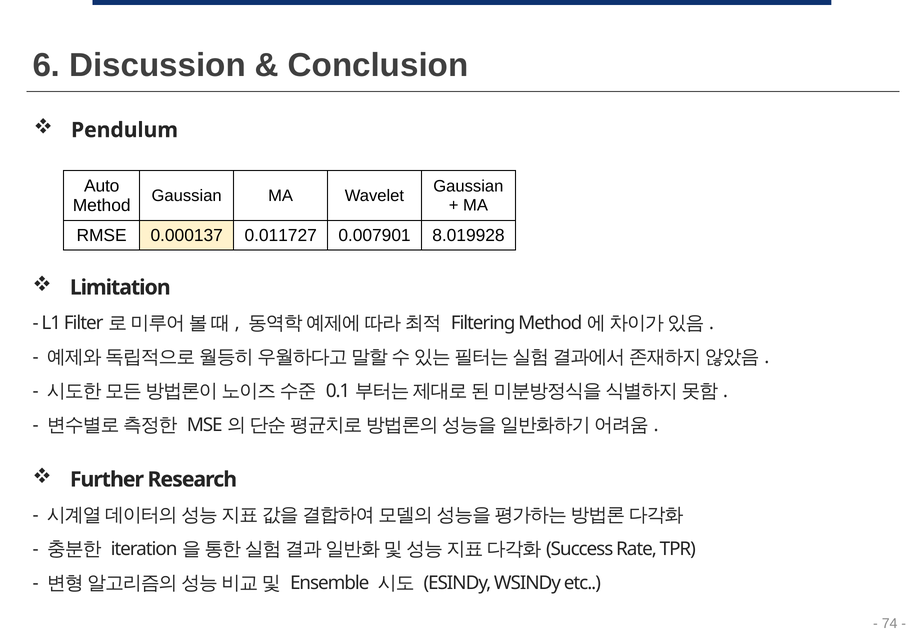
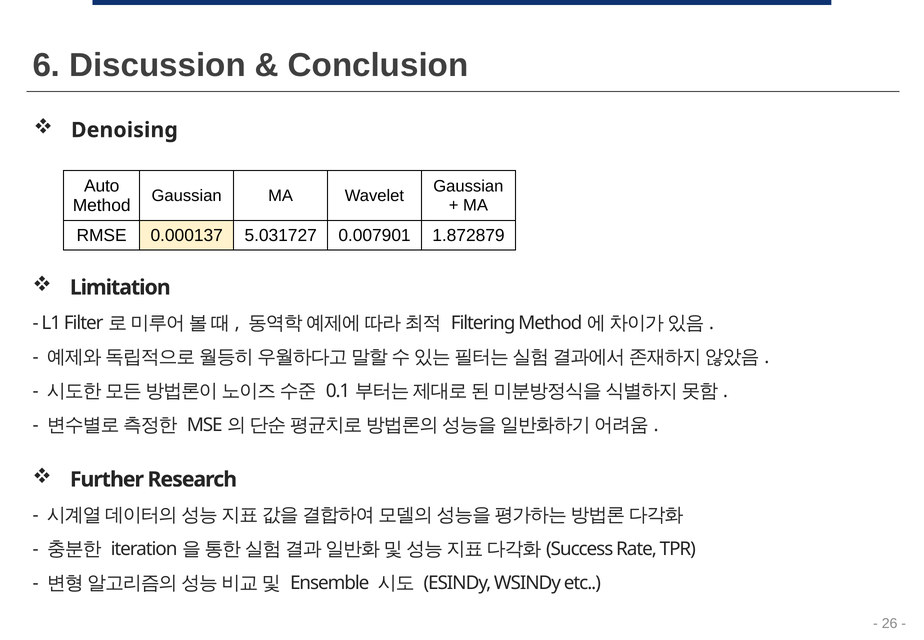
Pendulum: Pendulum -> Denoising
0.011727: 0.011727 -> 5.031727
8.019928: 8.019928 -> 1.872879
74: 74 -> 26
